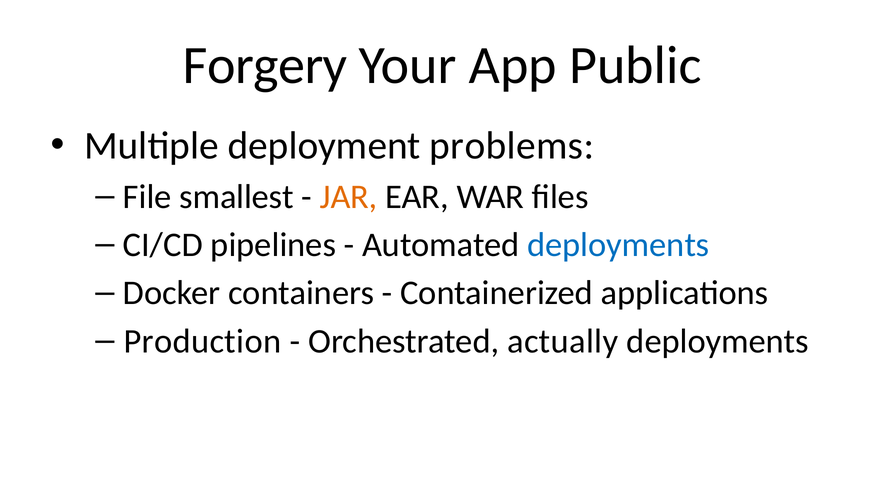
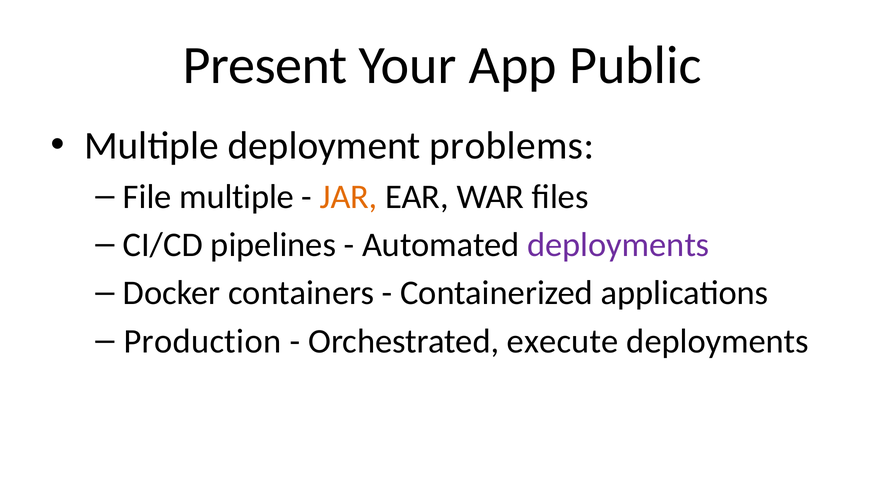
Forgery: Forgery -> Present
File smallest: smallest -> multiple
deployments at (618, 245) colour: blue -> purple
actually: actually -> execute
